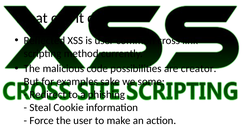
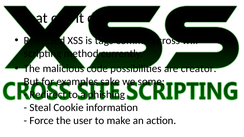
is user: user -> tags
link: link -> will
